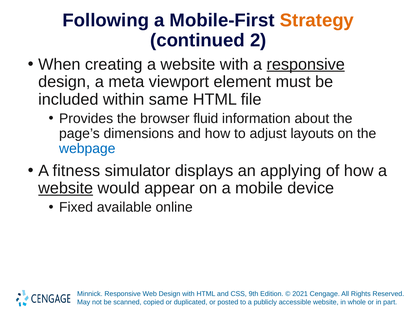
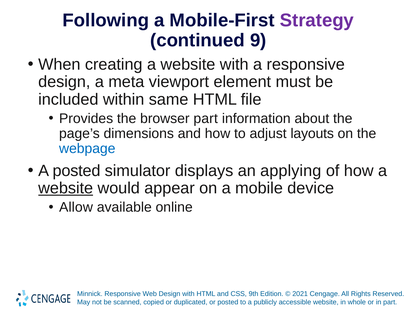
Strategy colour: orange -> purple
2: 2 -> 9
responsive at (306, 64) underline: present -> none
browser fluid: fluid -> part
A fitness: fitness -> posted
Fixed: Fixed -> Allow
